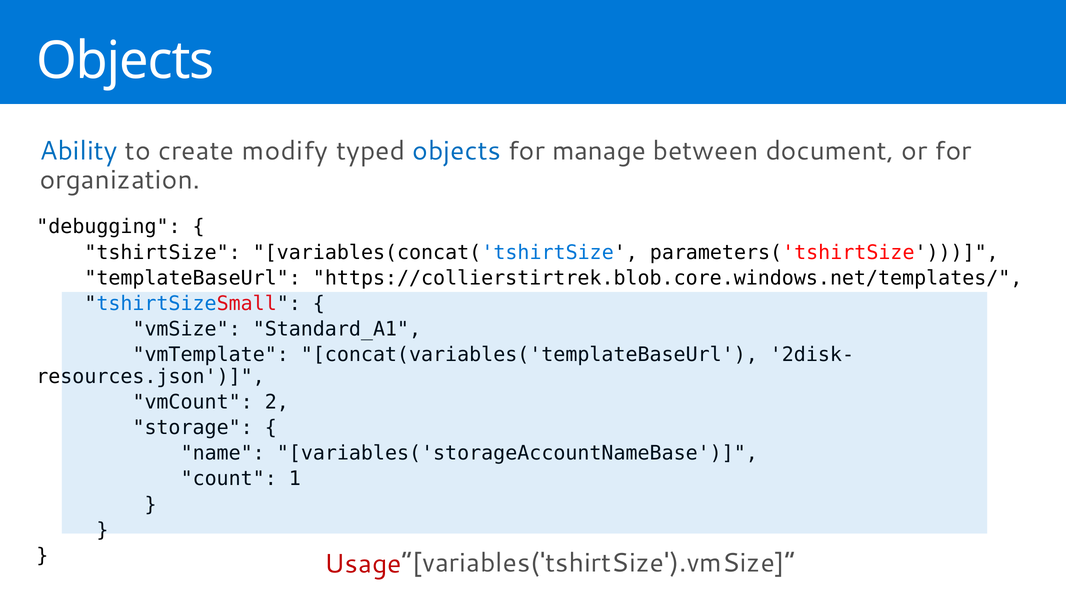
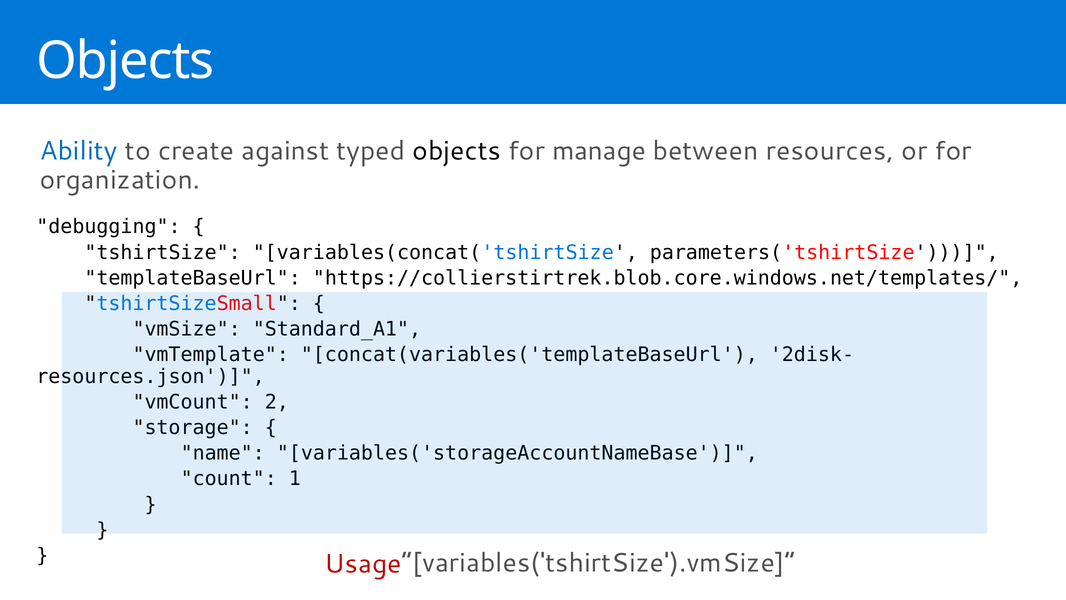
modify: modify -> against
objects at (457, 151) colour: blue -> black
document: document -> resources
